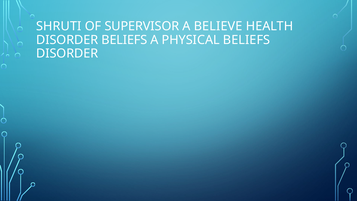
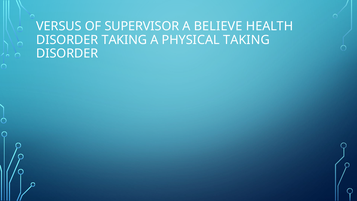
SHRUTI: SHRUTI -> VERSUS
DISORDER BELIEFS: BELIEFS -> TAKING
PHYSICAL BELIEFS: BELIEFS -> TAKING
